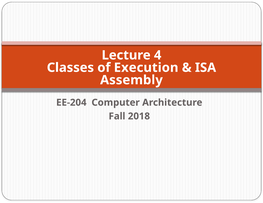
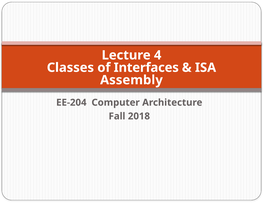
Execution: Execution -> Interfaces
